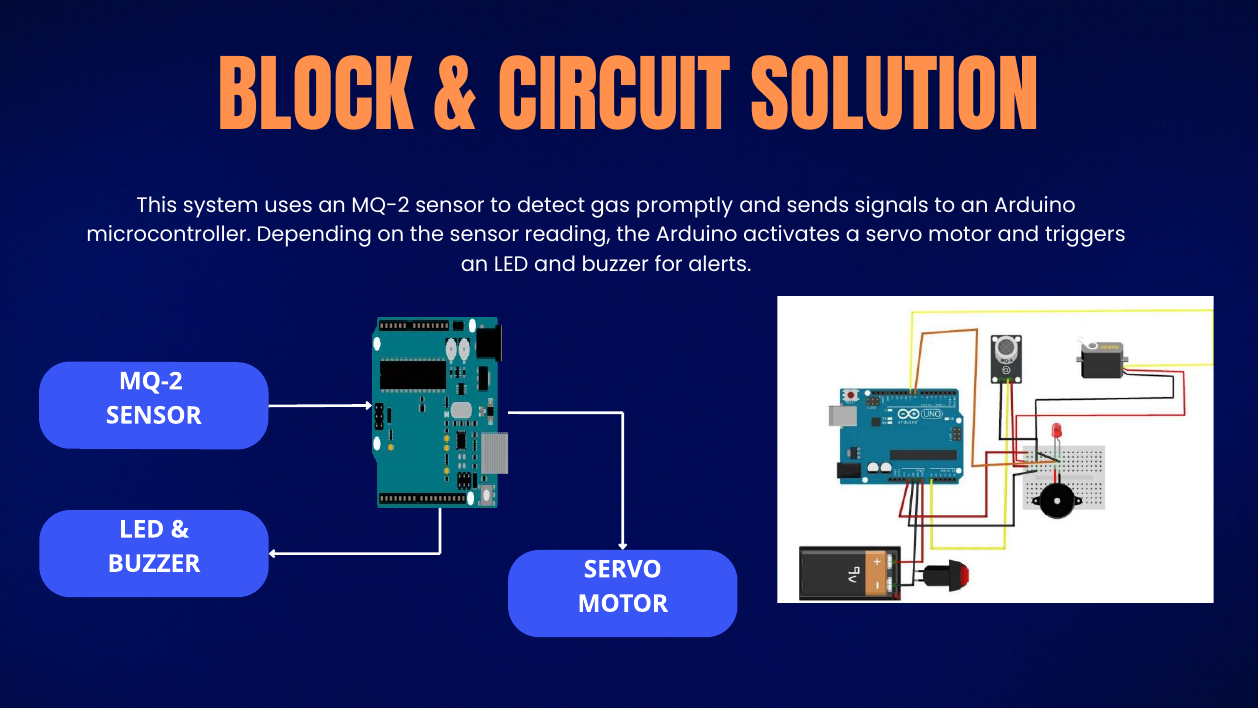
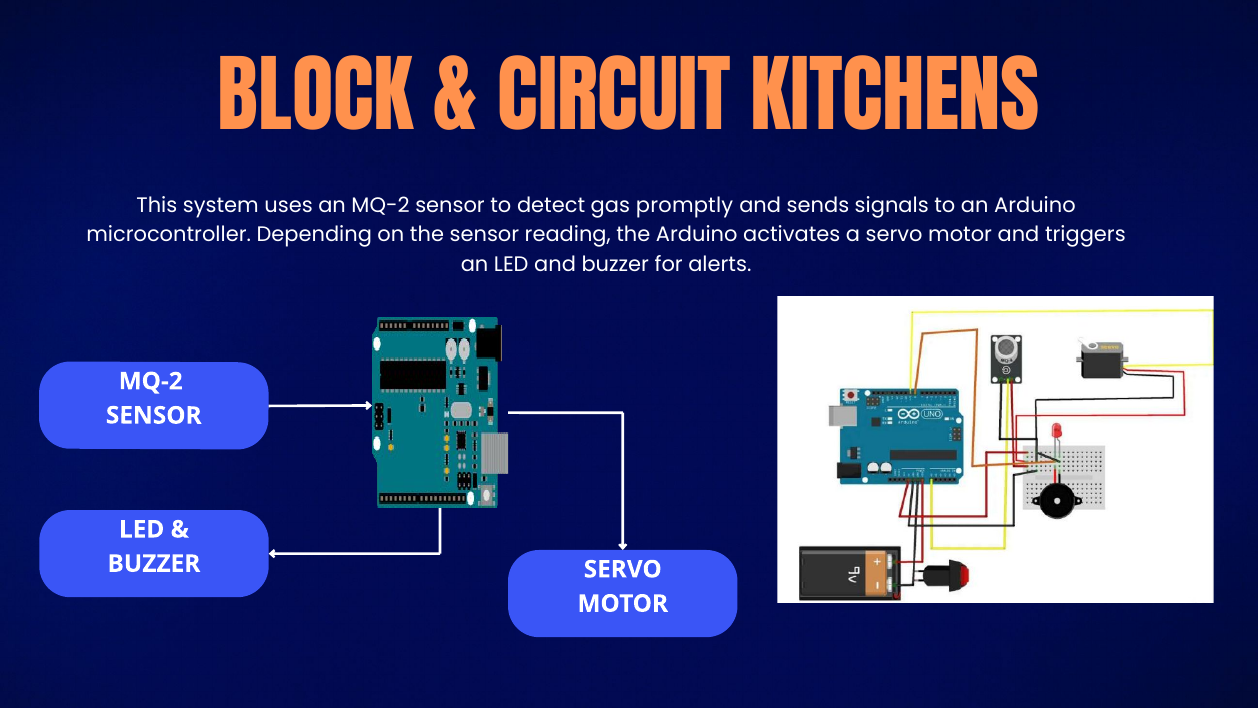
SOLUTION: SOLUTION -> KITCHENS
